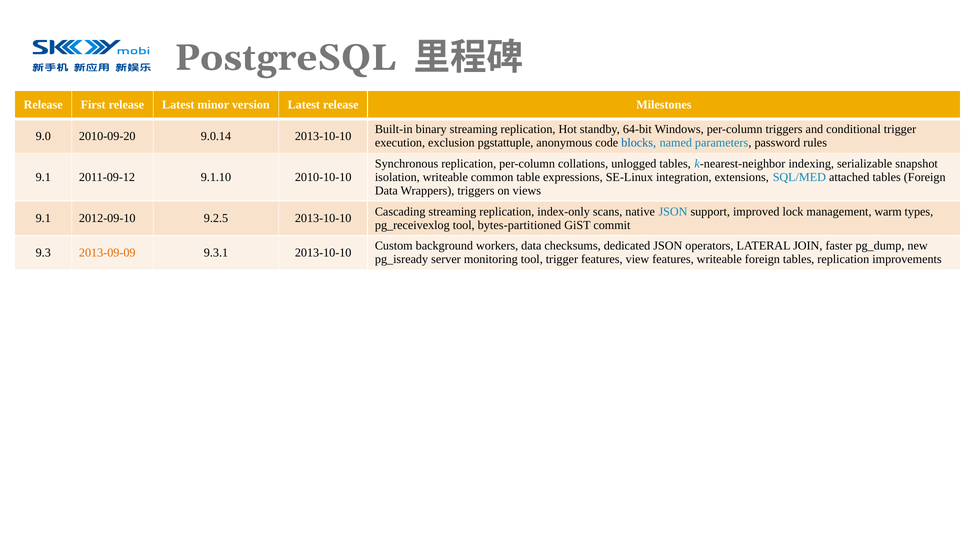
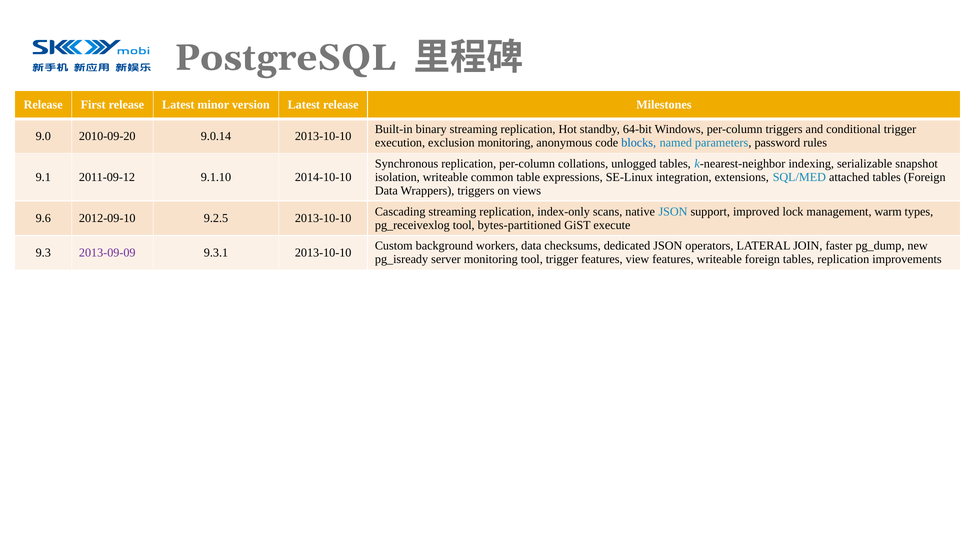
exclusion pgstattuple: pgstattuple -> monitoring
2010-10-10: 2010-10-10 -> 2014-10-10
9.1 at (43, 218): 9.1 -> 9.6
commit: commit -> execute
2013-09-09 colour: orange -> purple
